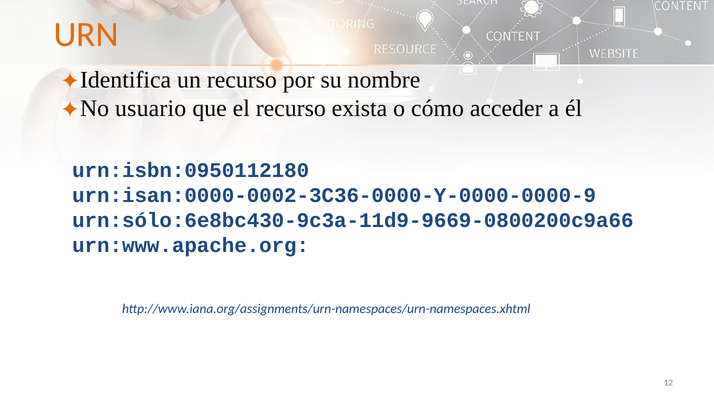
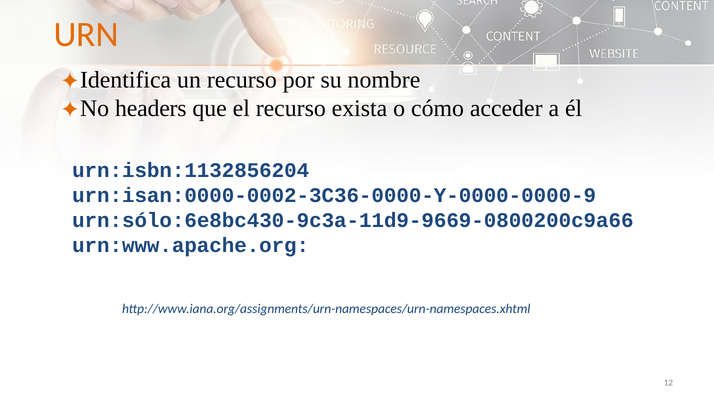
usuario: usuario -> headers
urn:isbn:0950112180: urn:isbn:0950112180 -> urn:isbn:1132856204
